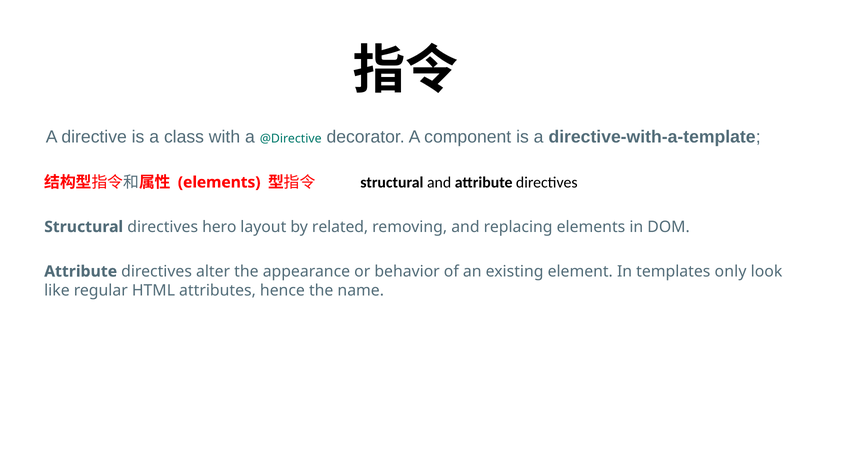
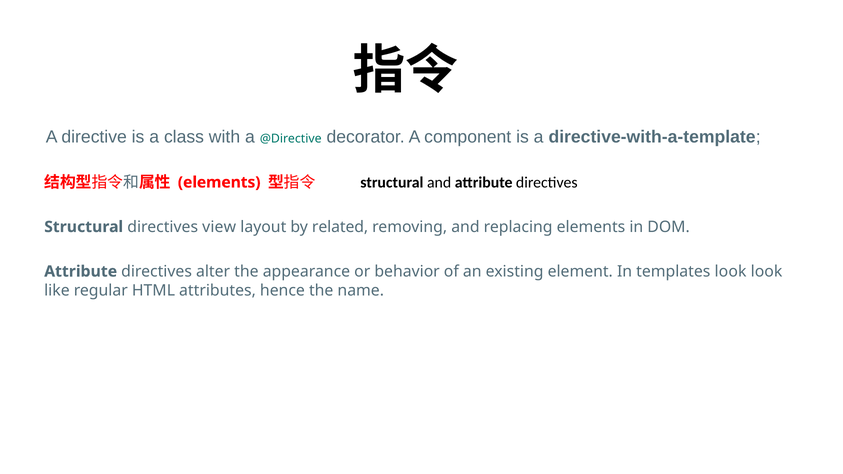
hero: hero -> view
templates only: only -> look
